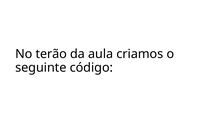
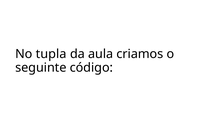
terão: terão -> tupla
